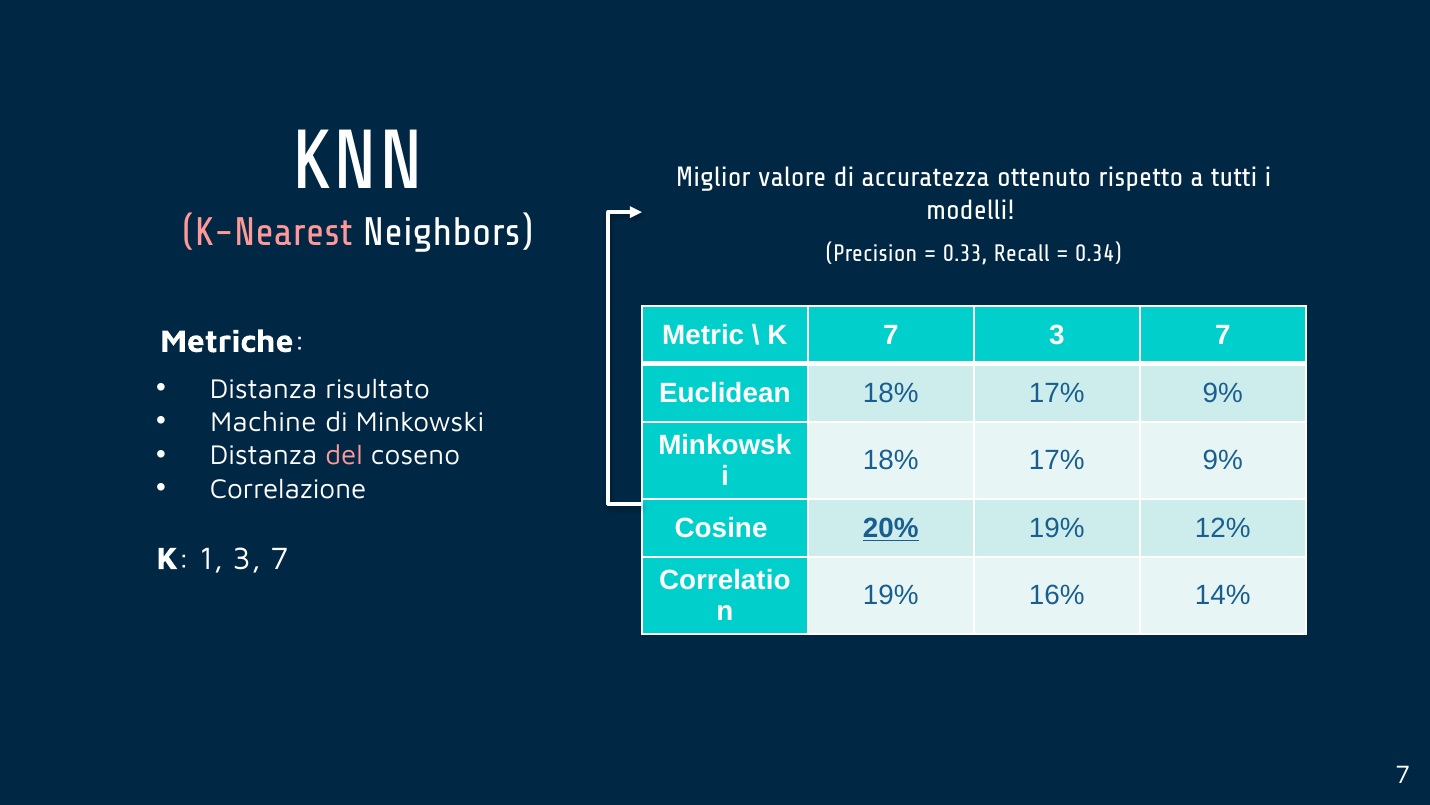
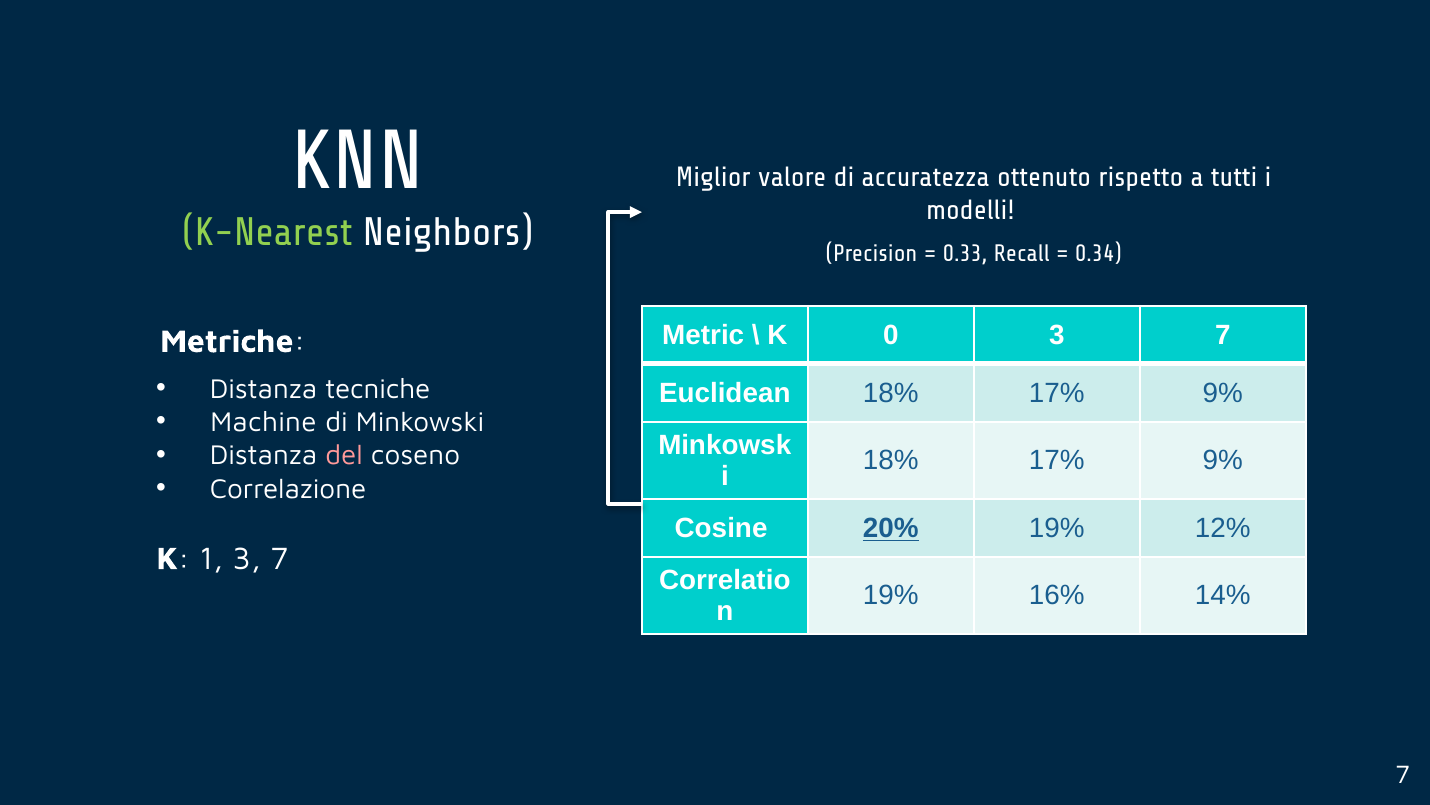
K-Nearest colour: pink -> light green
K 7: 7 -> 0
risultato: risultato -> tecniche
